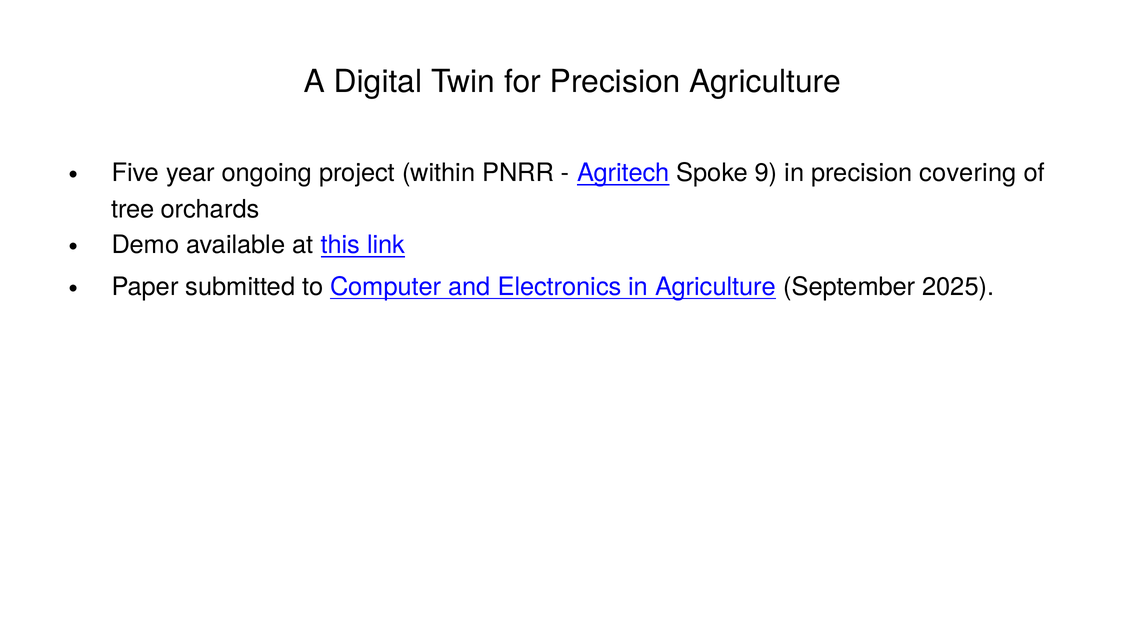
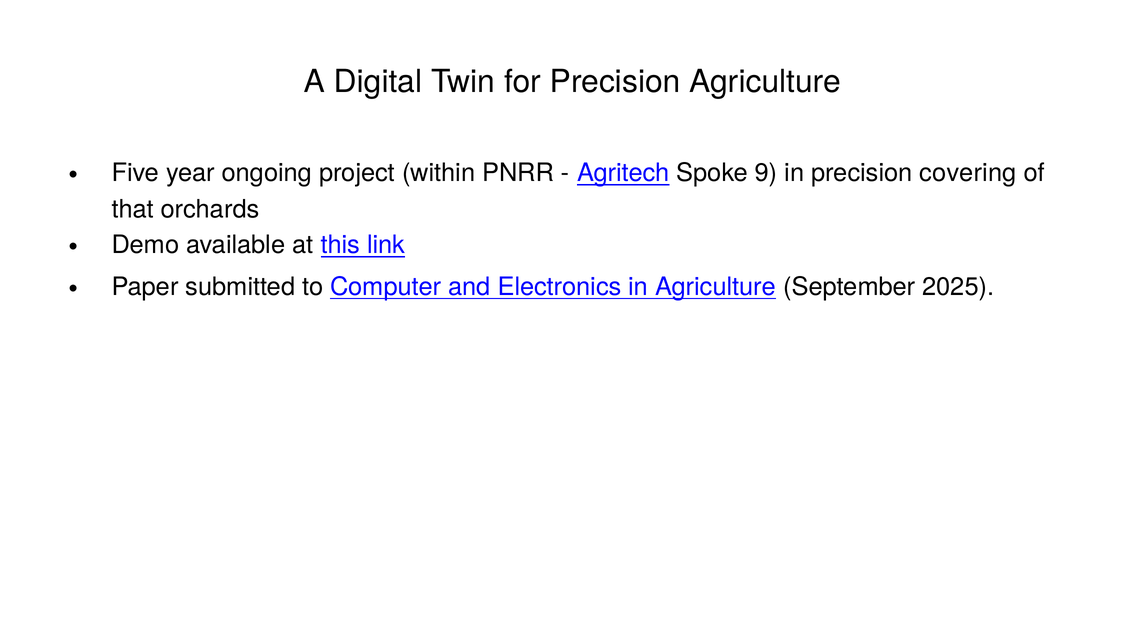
tree: tree -> that
